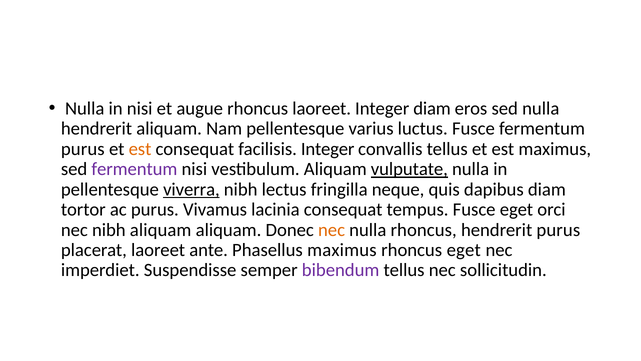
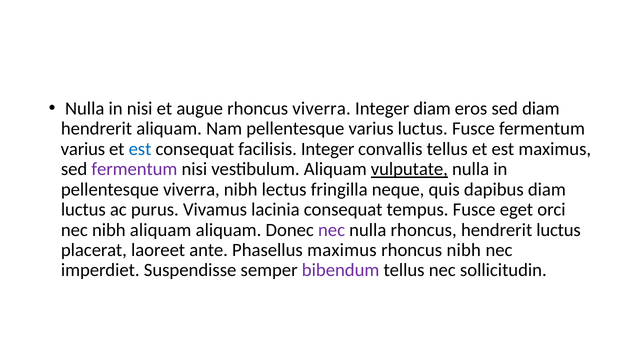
rhoncus laoreet: laoreet -> viverra
sed nulla: nulla -> diam
purus at (83, 149): purus -> varius
est at (140, 149) colour: orange -> blue
viverra at (191, 189) underline: present -> none
tortor at (83, 209): tortor -> luctus
nec at (332, 230) colour: orange -> purple
hendrerit purus: purus -> luctus
rhoncus eget: eget -> nibh
